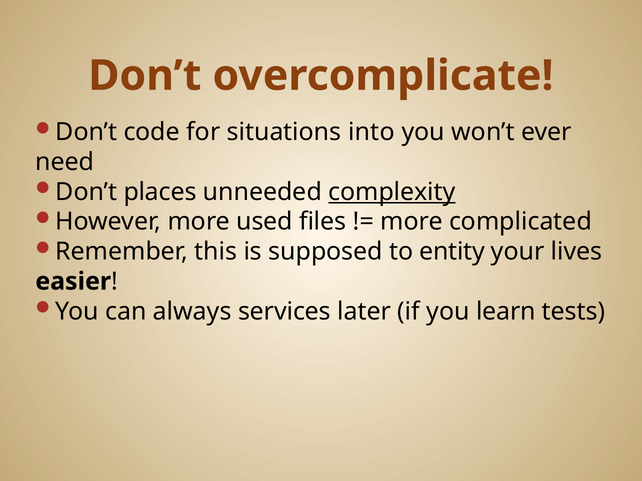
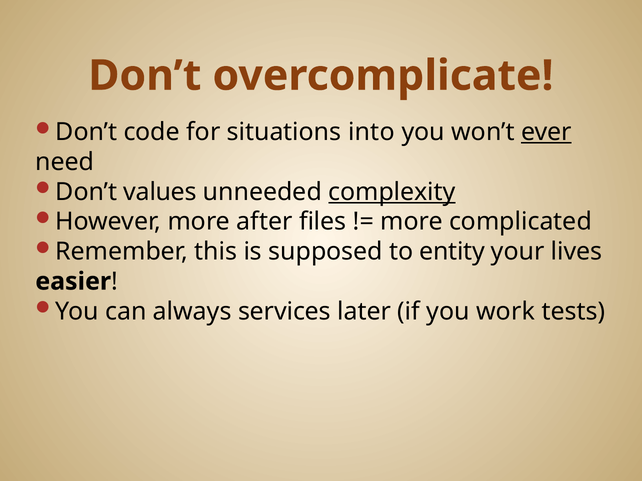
ever underline: none -> present
places: places -> values
used: used -> after
learn: learn -> work
